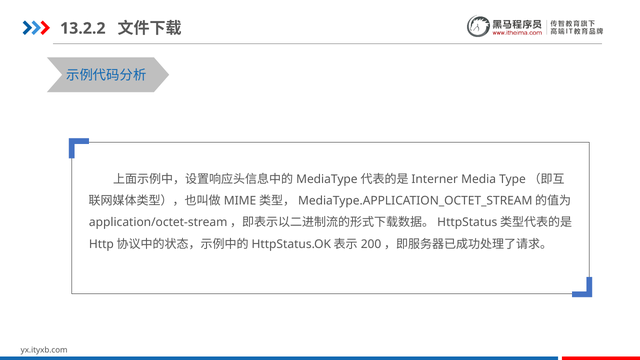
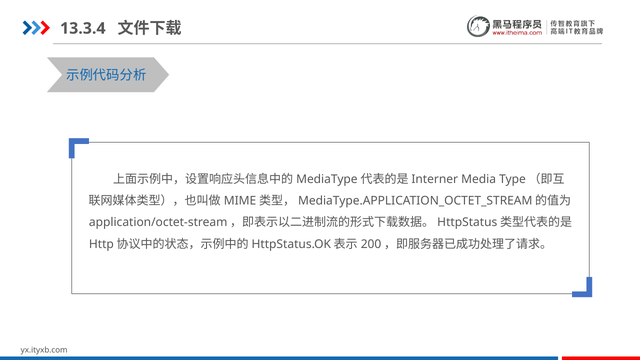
13.2.2: 13.2.2 -> 13.3.4
